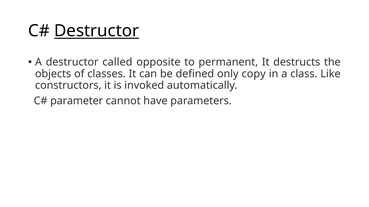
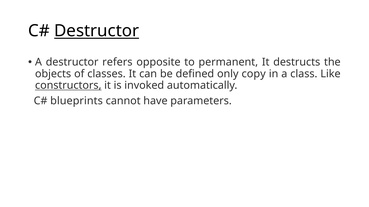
called: called -> refers
constructors underline: none -> present
parameter: parameter -> blueprints
